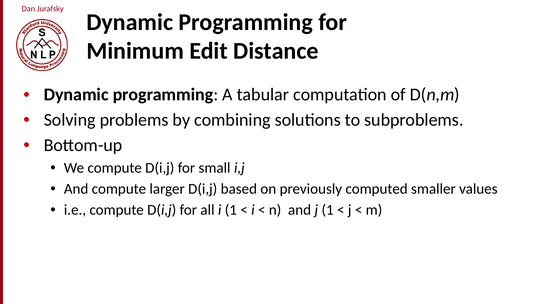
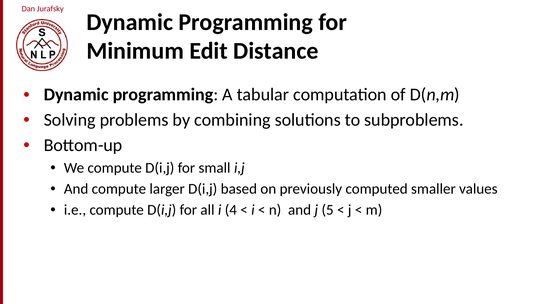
i 1: 1 -> 4
j 1: 1 -> 5
